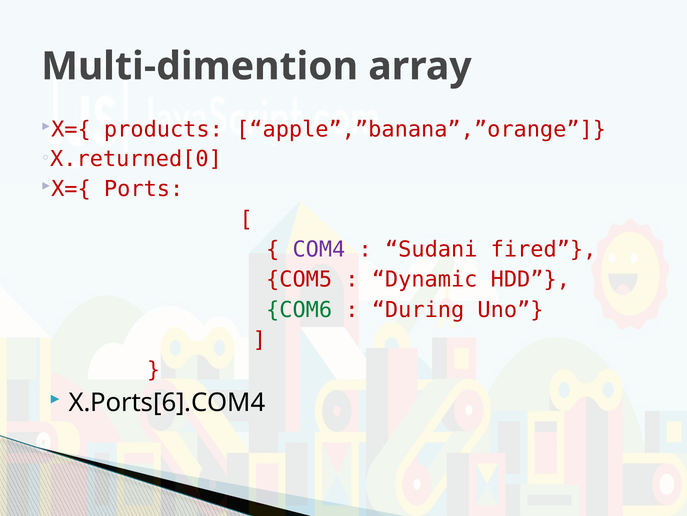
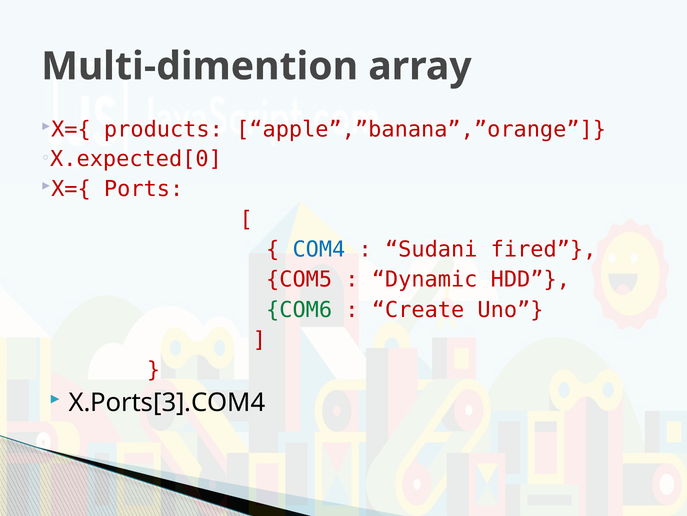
X.returned[0: X.returned[0 -> X.expected[0
COM4 colour: purple -> blue
During: During -> Create
X.Ports[6].COM4: X.Ports[6].COM4 -> X.Ports[3].COM4
